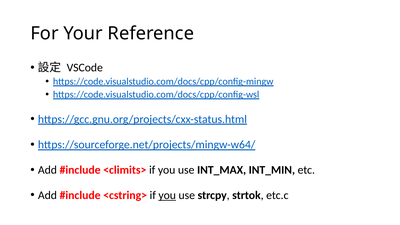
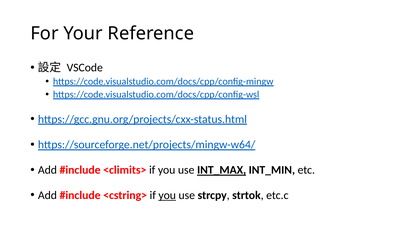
INT_MAX underline: none -> present
